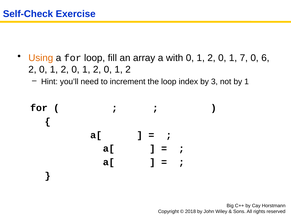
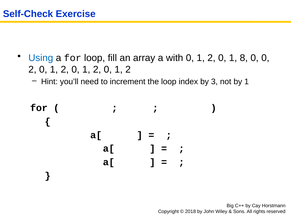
Using colour: orange -> blue
7: 7 -> 8
0 6: 6 -> 0
